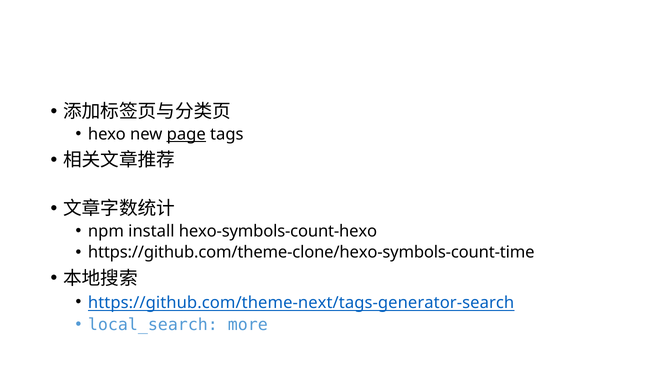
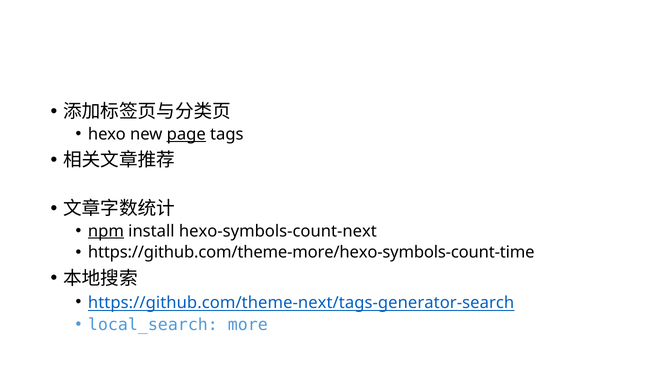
npm underline: none -> present
hexo-symbols-count-hexo: hexo-symbols-count-hexo -> hexo-symbols-count-next
https://github.com/theme-clone/hexo-symbols-count-time: https://github.com/theme-clone/hexo-symbols-count-time -> https://github.com/theme-more/hexo-symbols-count-time
